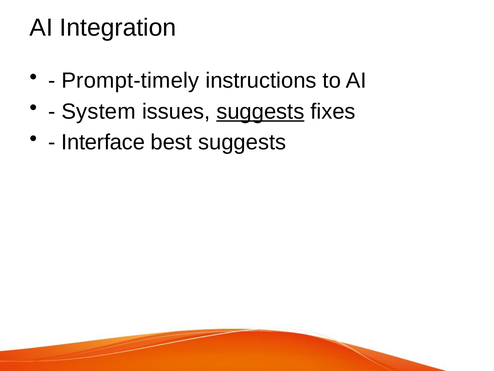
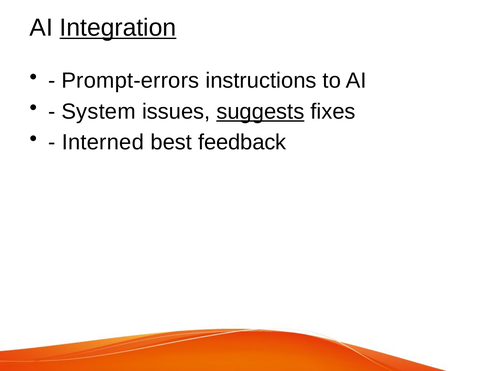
Integration underline: none -> present
Prompt-timely: Prompt-timely -> Prompt-errors
Interface: Interface -> Interned
best suggests: suggests -> feedback
